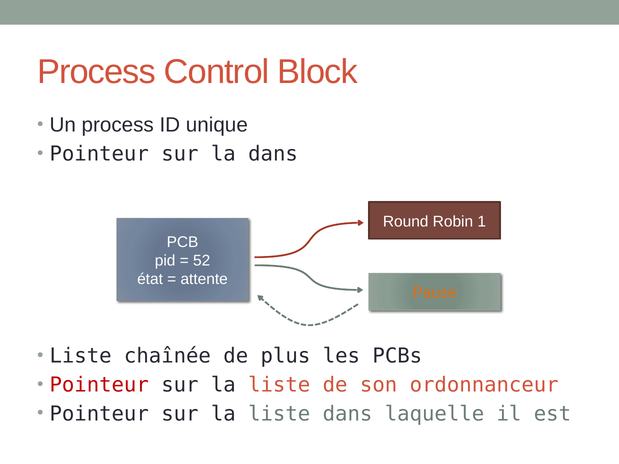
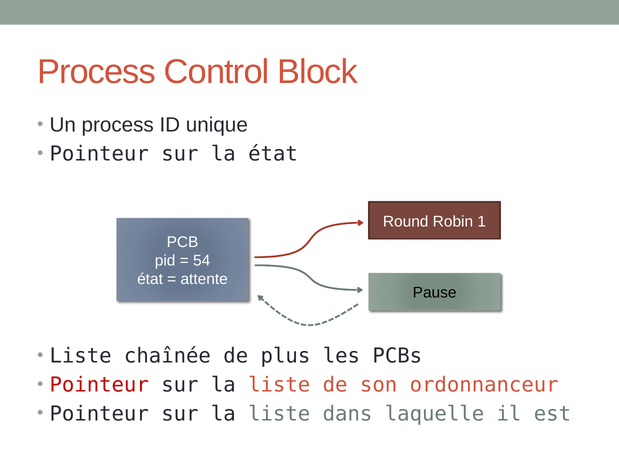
la dans: dans -> état
52: 52 -> 54
Pause colour: orange -> black
